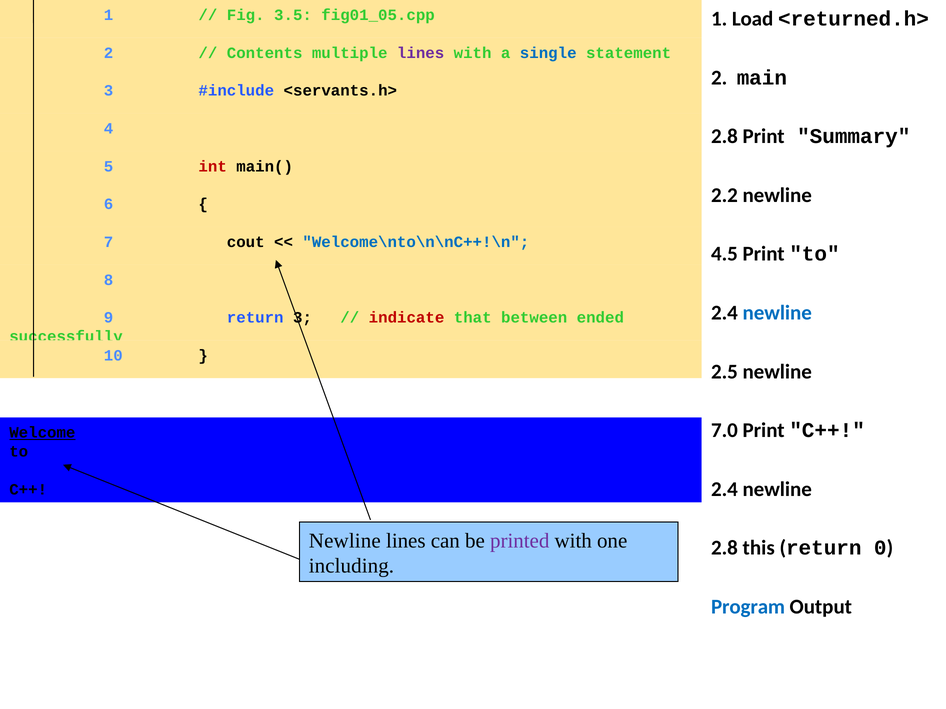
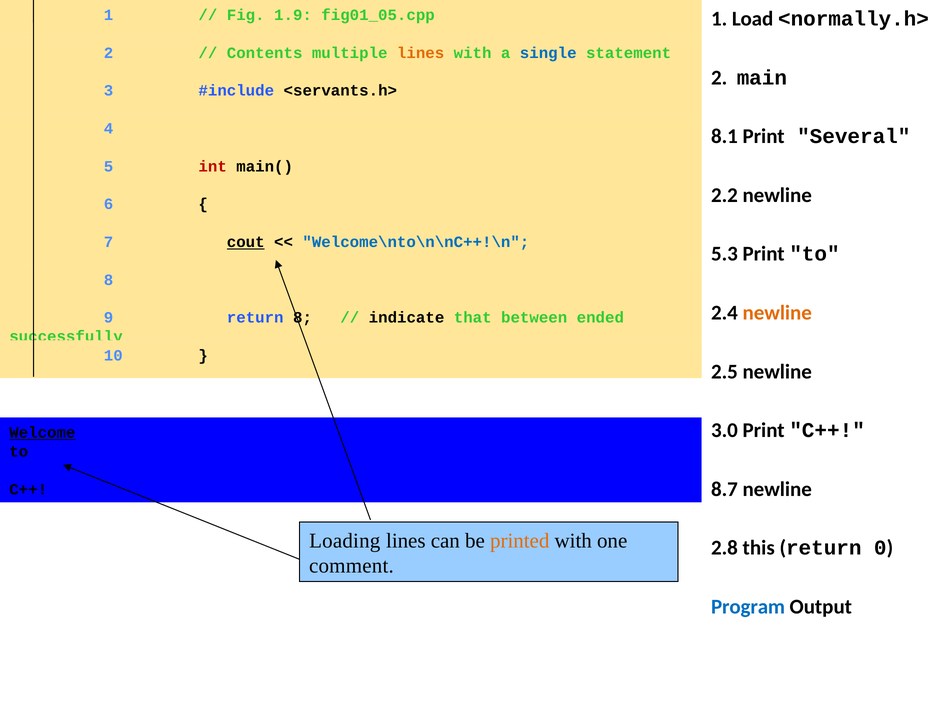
3.5: 3.5 -> 1.9
<returned.h>: <returned.h> -> <normally.h>
lines at (421, 53) colour: purple -> orange
2.8 at (724, 136): 2.8 -> 8.1
Summary: Summary -> Several
cout underline: none -> present
4.5: 4.5 -> 5.3
newline at (777, 313) colour: blue -> orange
return 3: 3 -> 8
indicate colour: red -> black
7.0: 7.0 -> 3.0
2.4 at (724, 490): 2.4 -> 8.7
Newline at (345, 541): Newline -> Loading
printed colour: purple -> orange
including: including -> comment
